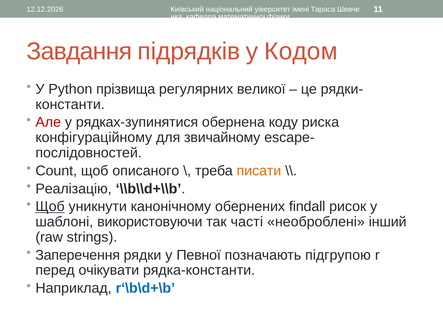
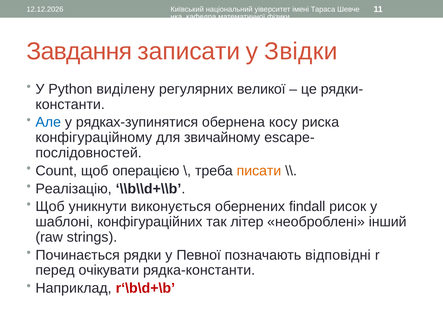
підрядків: підрядків -> записати
Кодом: Кодом -> Звідки
прізвища: прізвища -> виділену
Але colour: red -> blue
коду: коду -> косу
описаного: описаного -> операцією
Щоб at (50, 207) underline: present -> none
канонічному: канонічному -> виконується
використовуючи: використовуючи -> конфігураційних
часті: часті -> літер
Заперечення: Заперечення -> Починається
підгрупою: підгрупою -> відповідні
r‘\b\d+\b colour: blue -> red
